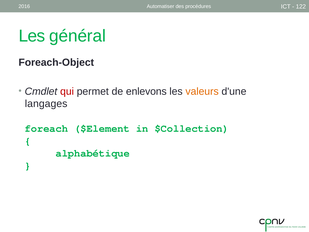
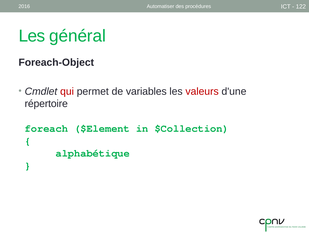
enlevons: enlevons -> variables
valeurs colour: orange -> red
langages: langages -> répertoire
